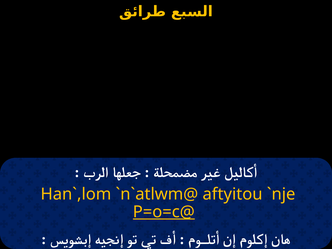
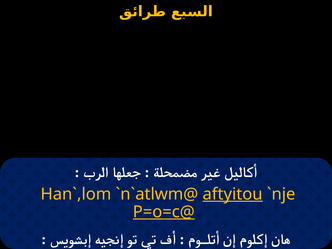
aftyitou underline: none -> present
